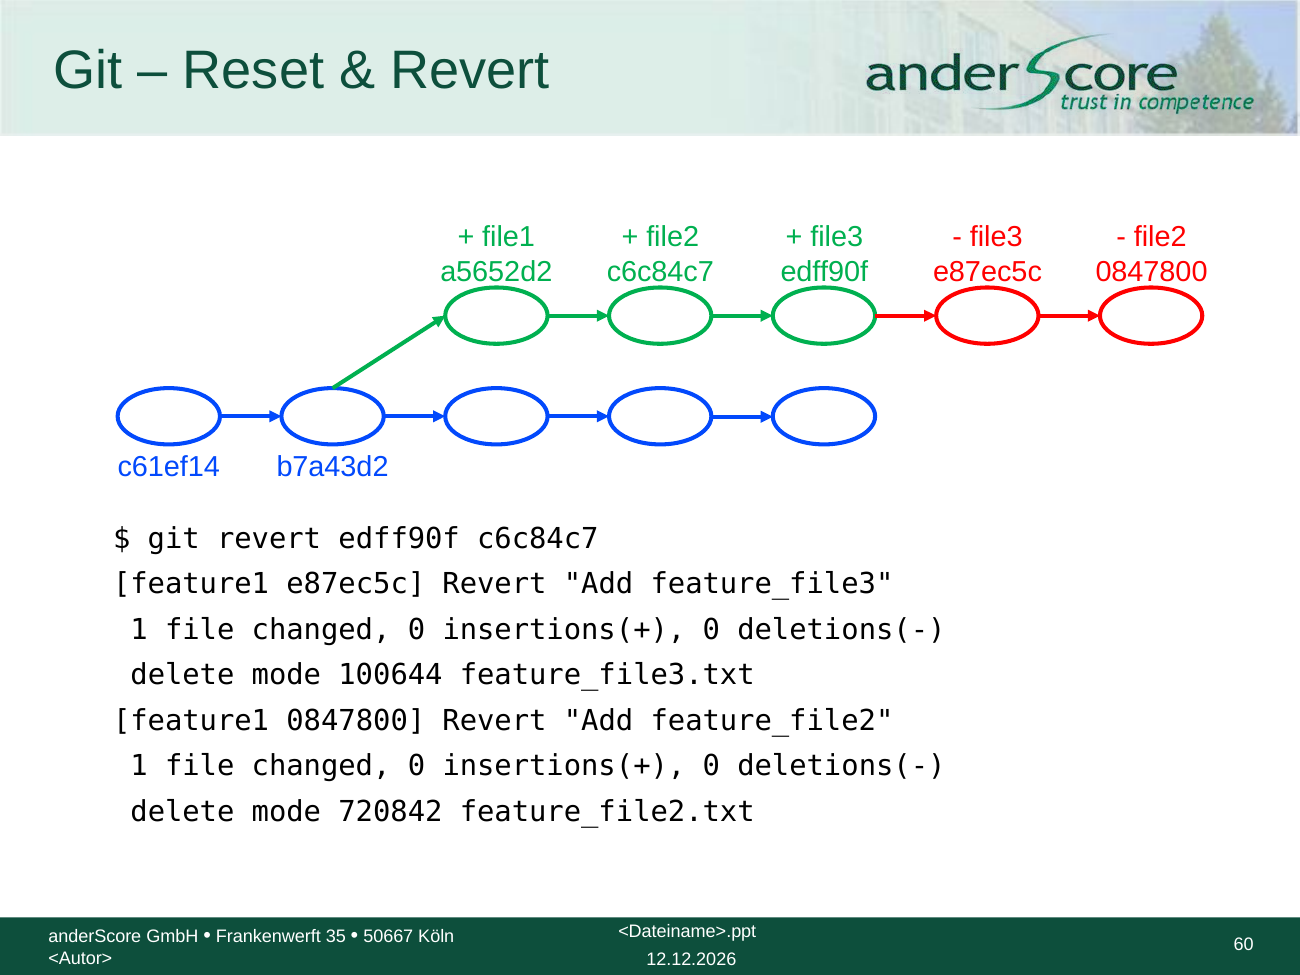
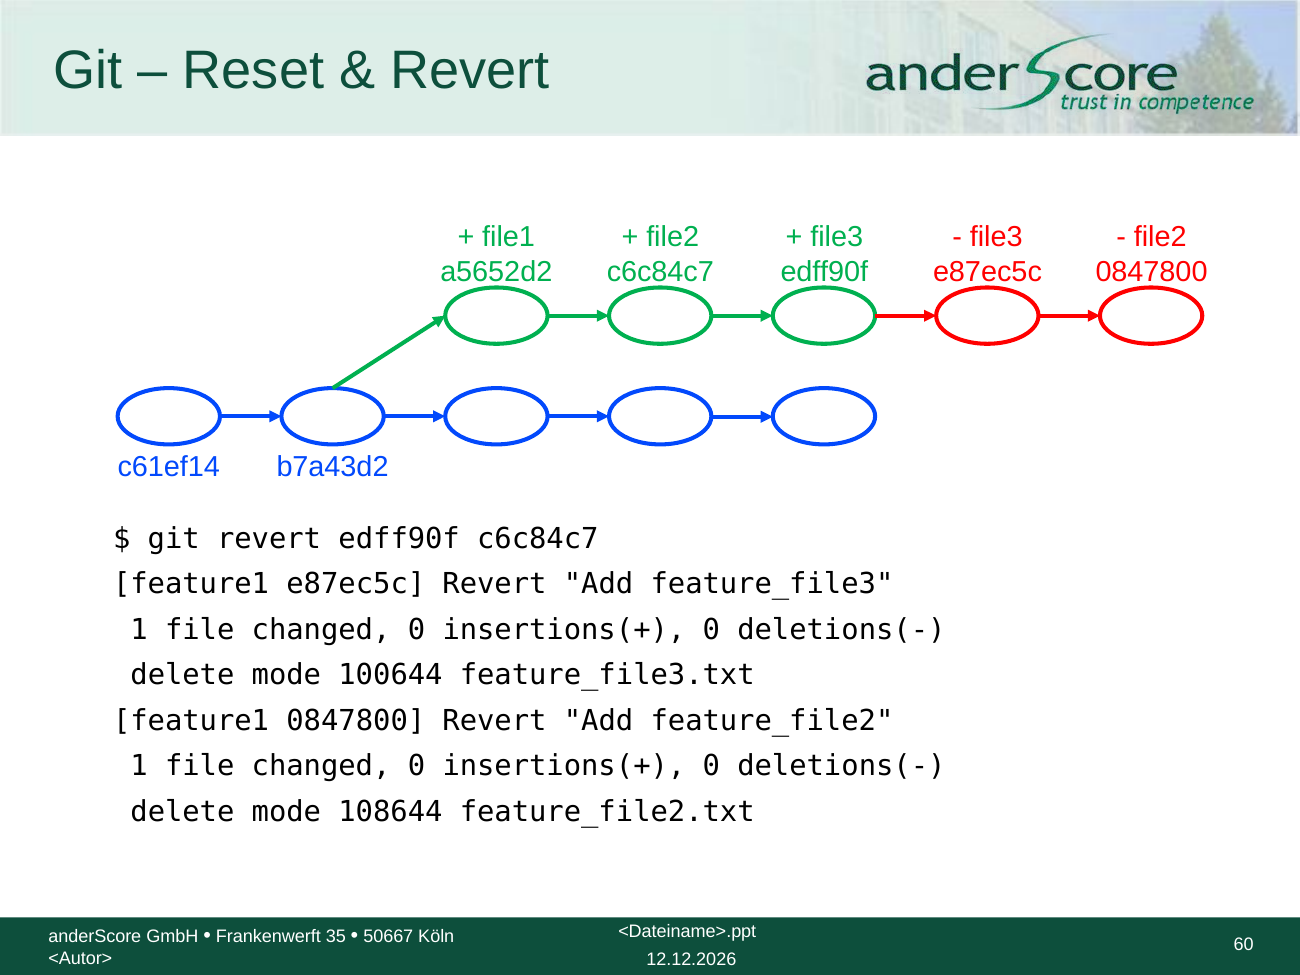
720842: 720842 -> 108644
